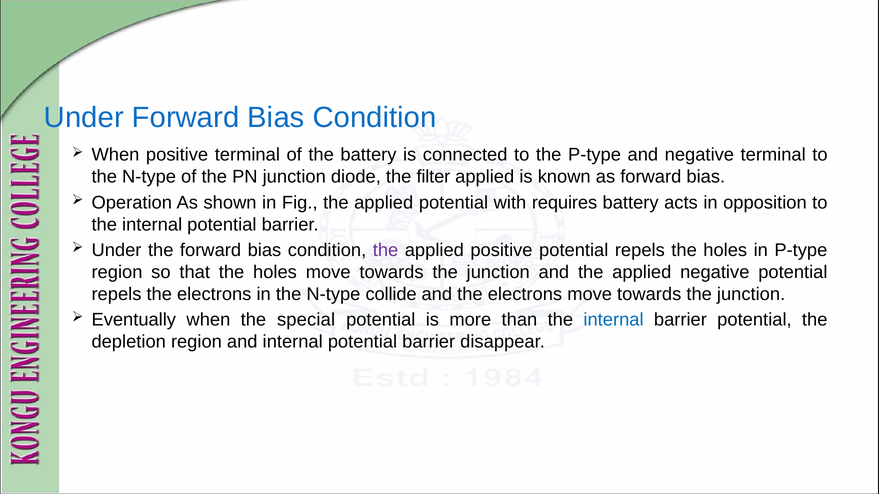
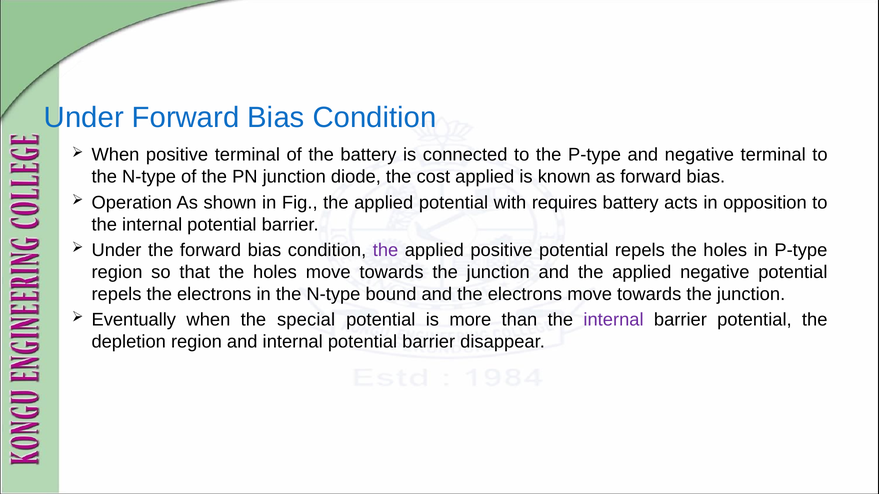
filter: filter -> cost
collide: collide -> bound
internal at (614, 320) colour: blue -> purple
